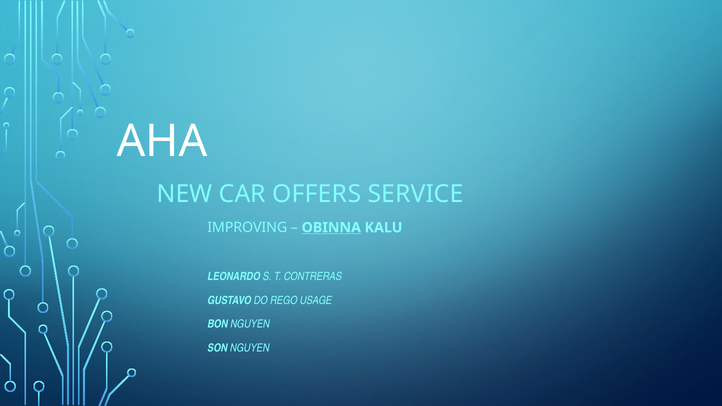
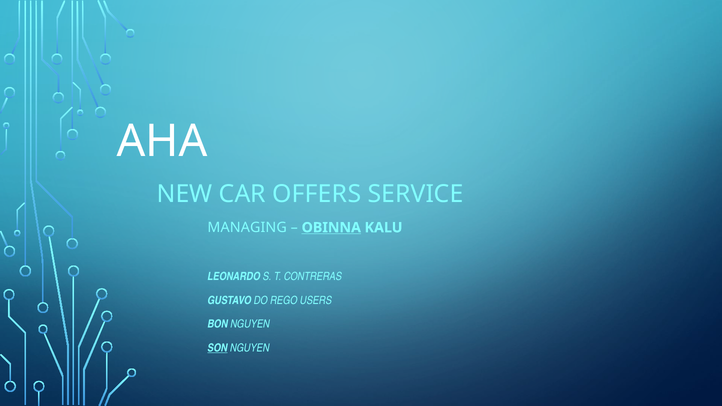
IMPROVING: IMPROVING -> MANAGING
USAGE: USAGE -> USERS
SON underline: none -> present
